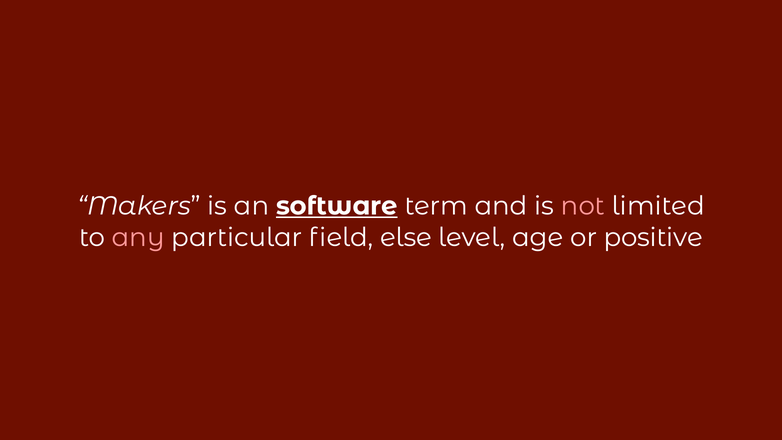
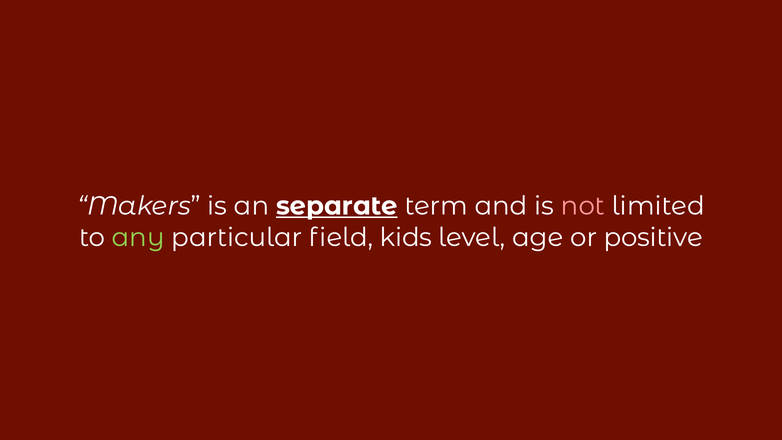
software: software -> separate
any colour: pink -> light green
else: else -> kids
